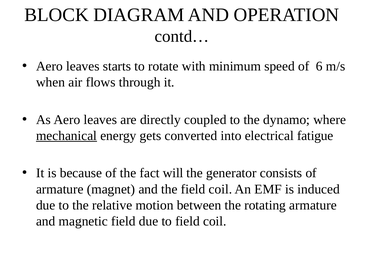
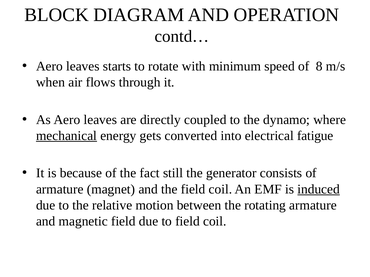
6: 6 -> 8
will: will -> still
induced underline: none -> present
